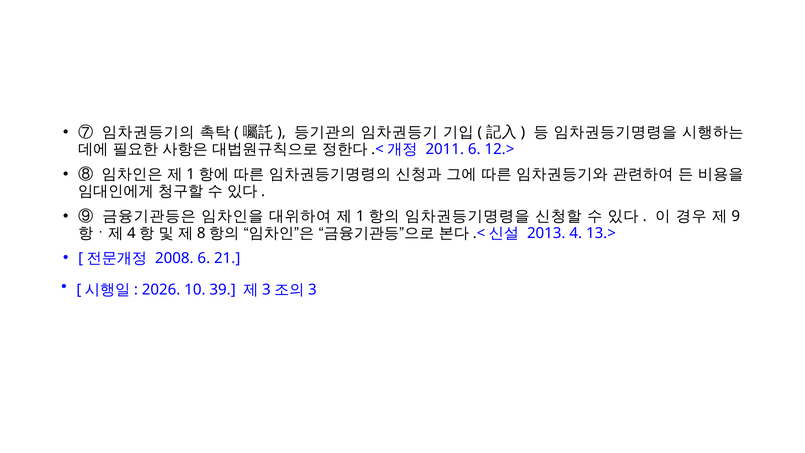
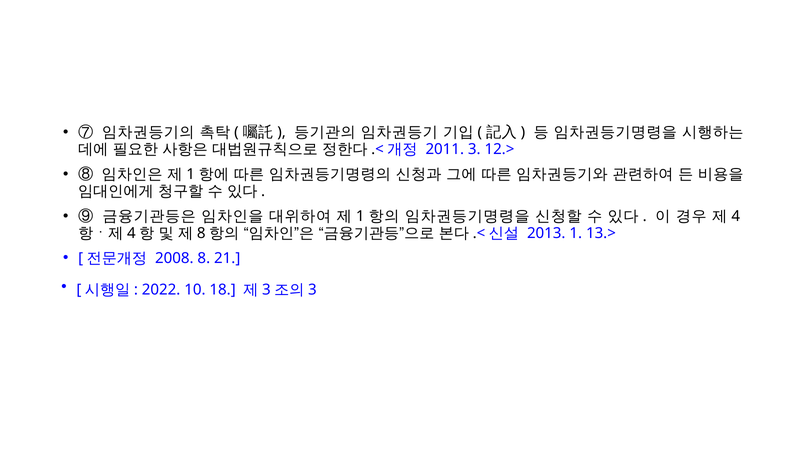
2011 6: 6 -> 3
9: 9 -> 4
2013 4: 4 -> 1
2008 6: 6 -> 8
2026: 2026 -> 2022
39: 39 -> 18
